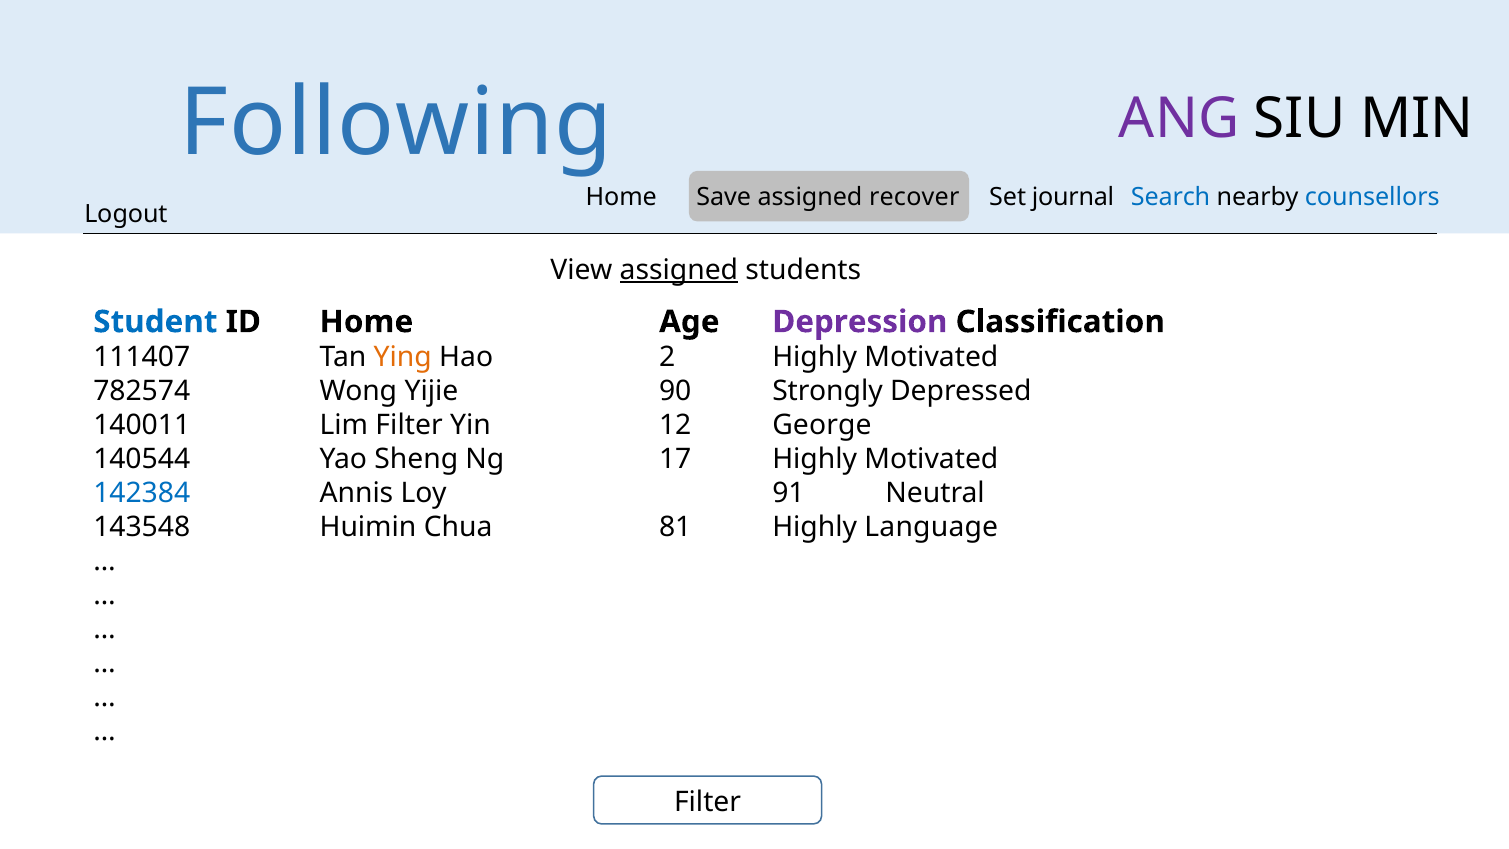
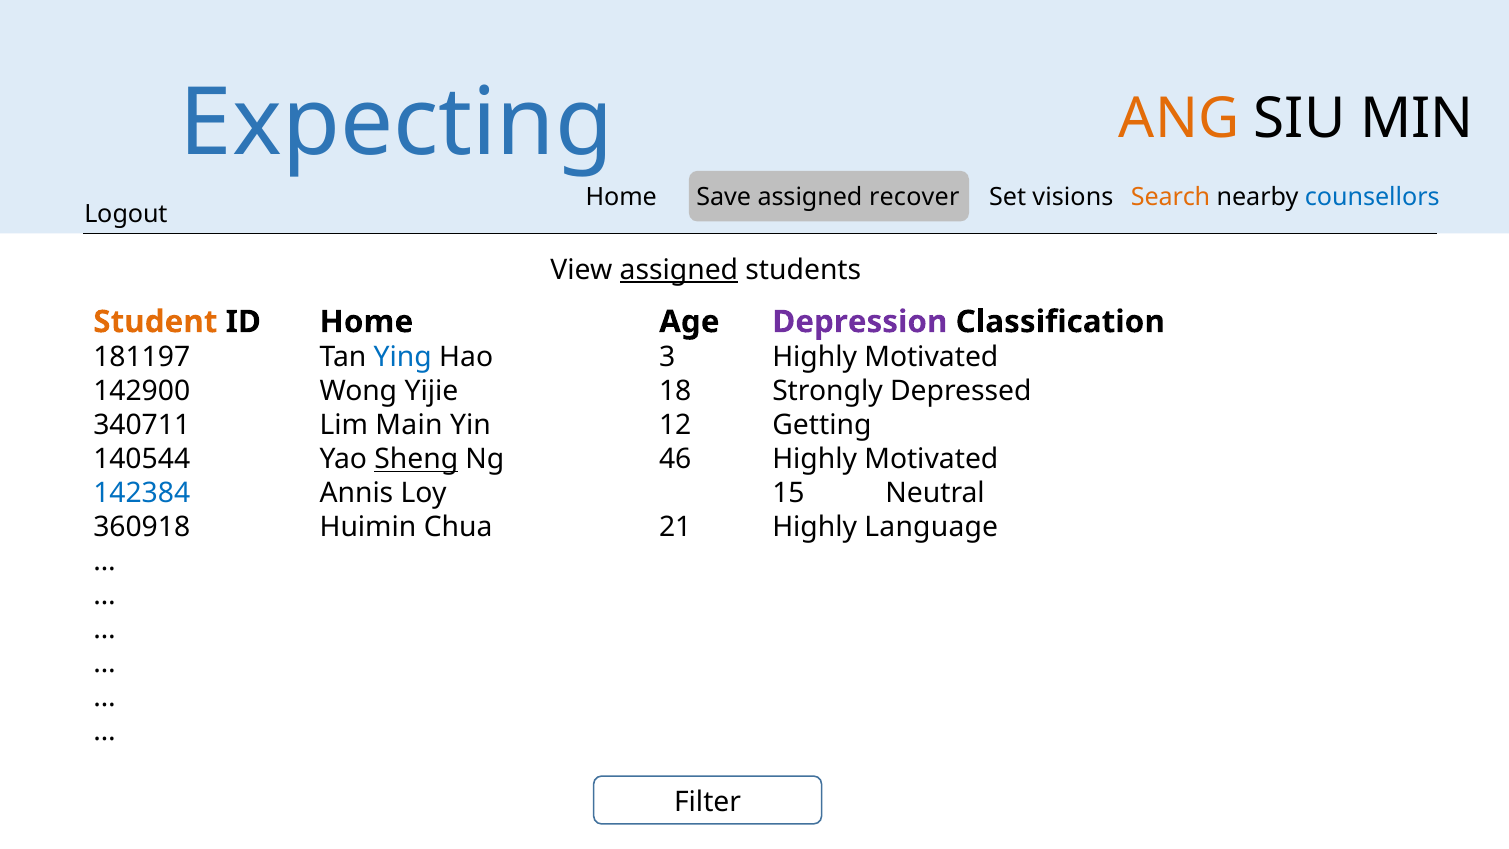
Following: Following -> Expecting
ANG colour: purple -> orange
Search colour: blue -> orange
journal: journal -> visions
Student colour: blue -> orange
111407: 111407 -> 181197
Ying colour: orange -> blue
2: 2 -> 3
782574: 782574 -> 142900
90: 90 -> 18
140011: 140011 -> 340711
Lim Filter: Filter -> Main
George: George -> Getting
Sheng underline: none -> present
17: 17 -> 46
91: 91 -> 15
143548: 143548 -> 360918
81: 81 -> 21
